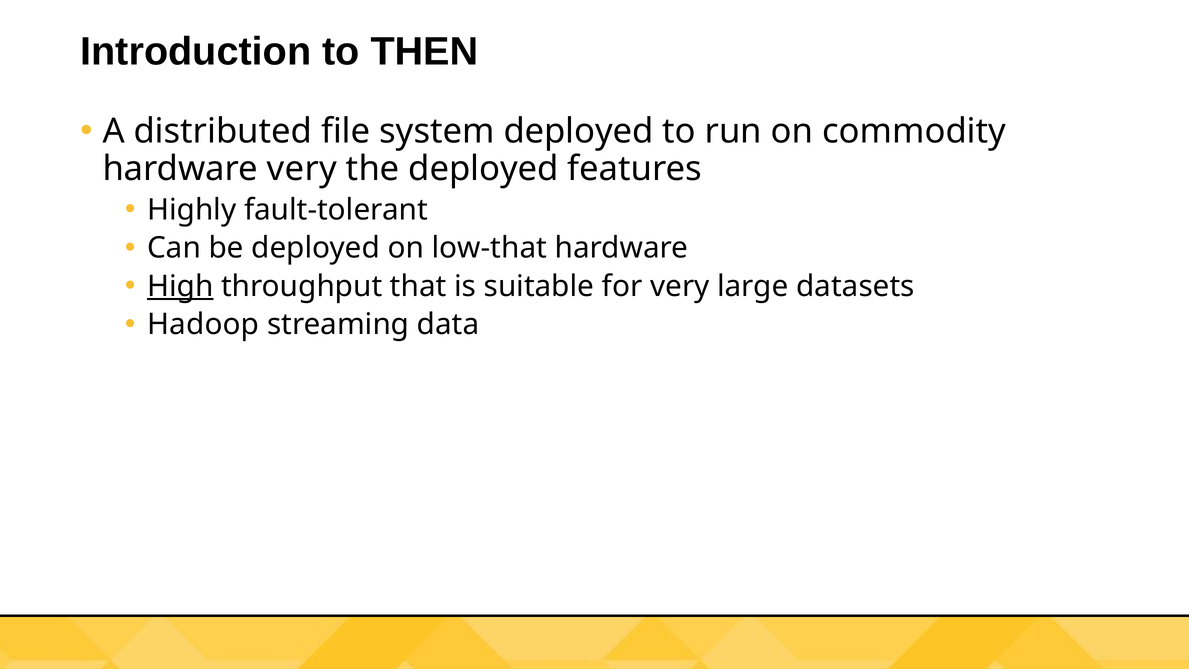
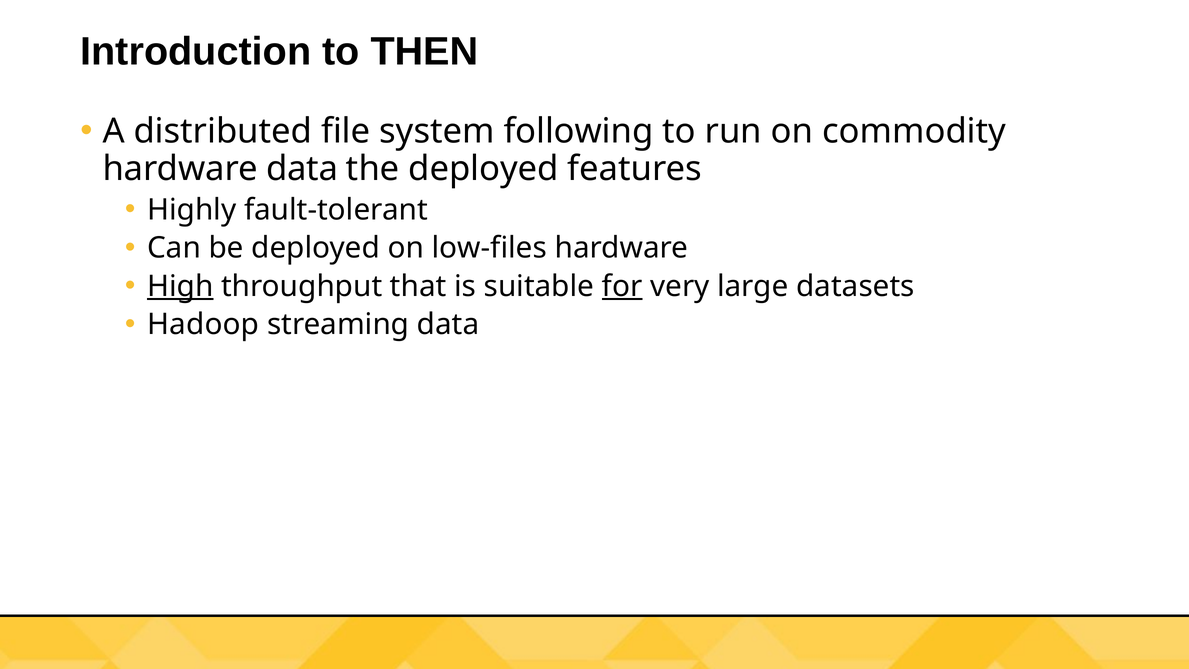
system deployed: deployed -> following
hardware very: very -> data
low-that: low-that -> low-files
for underline: none -> present
